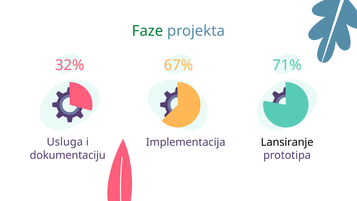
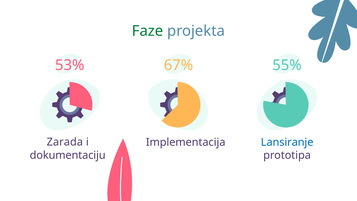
32%: 32% -> 53%
71%: 71% -> 55%
Usluga: Usluga -> Zarada
Lansiranje colour: black -> blue
